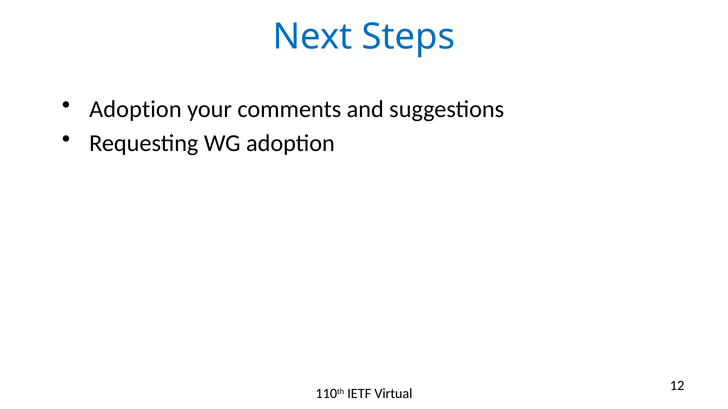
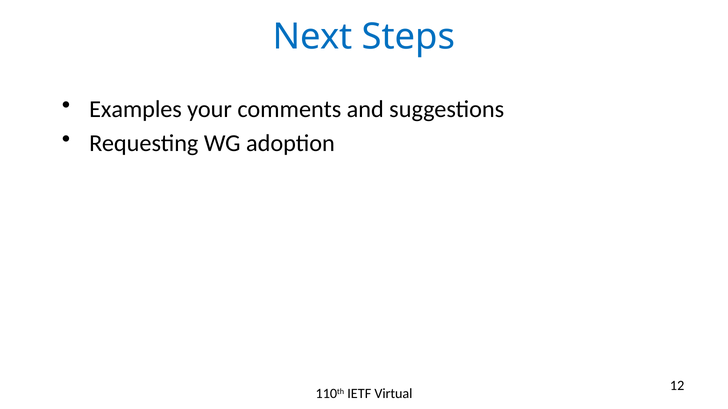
Adoption at (135, 109): Adoption -> Examples
